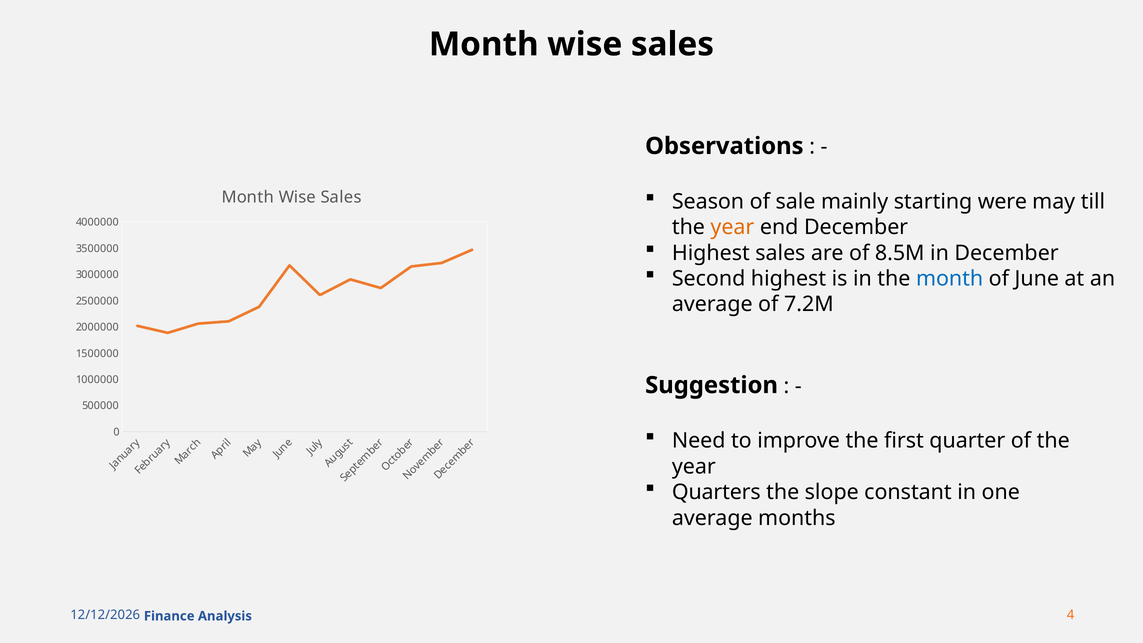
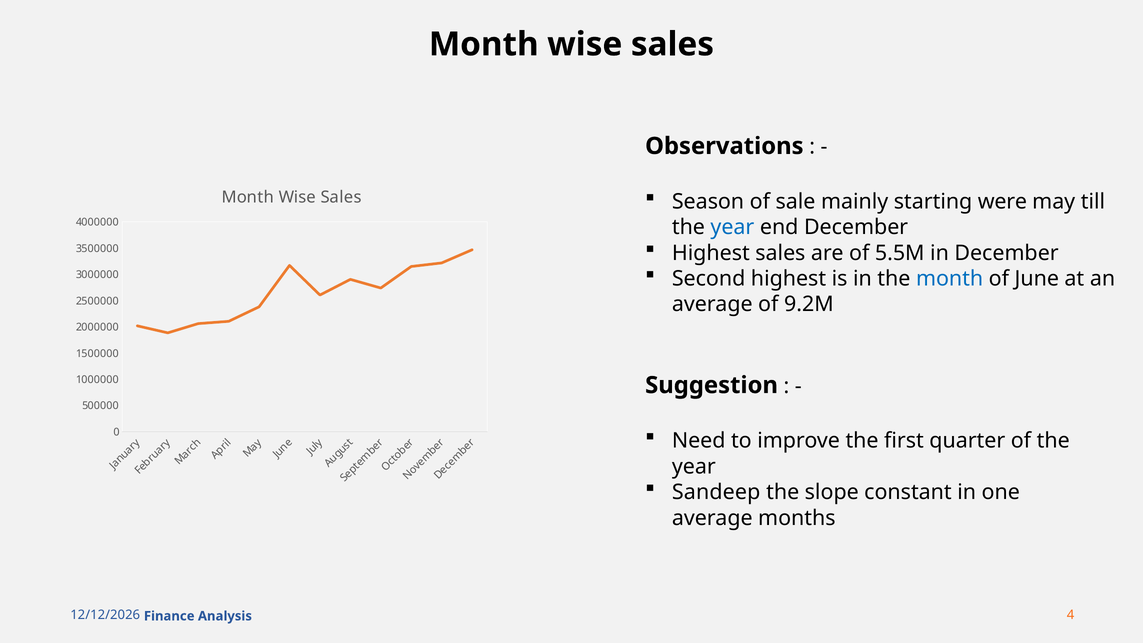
year at (732, 227) colour: orange -> blue
8.5M: 8.5M -> 5.5M
7.2M: 7.2M -> 9.2M
Quarters: Quarters -> Sandeep
